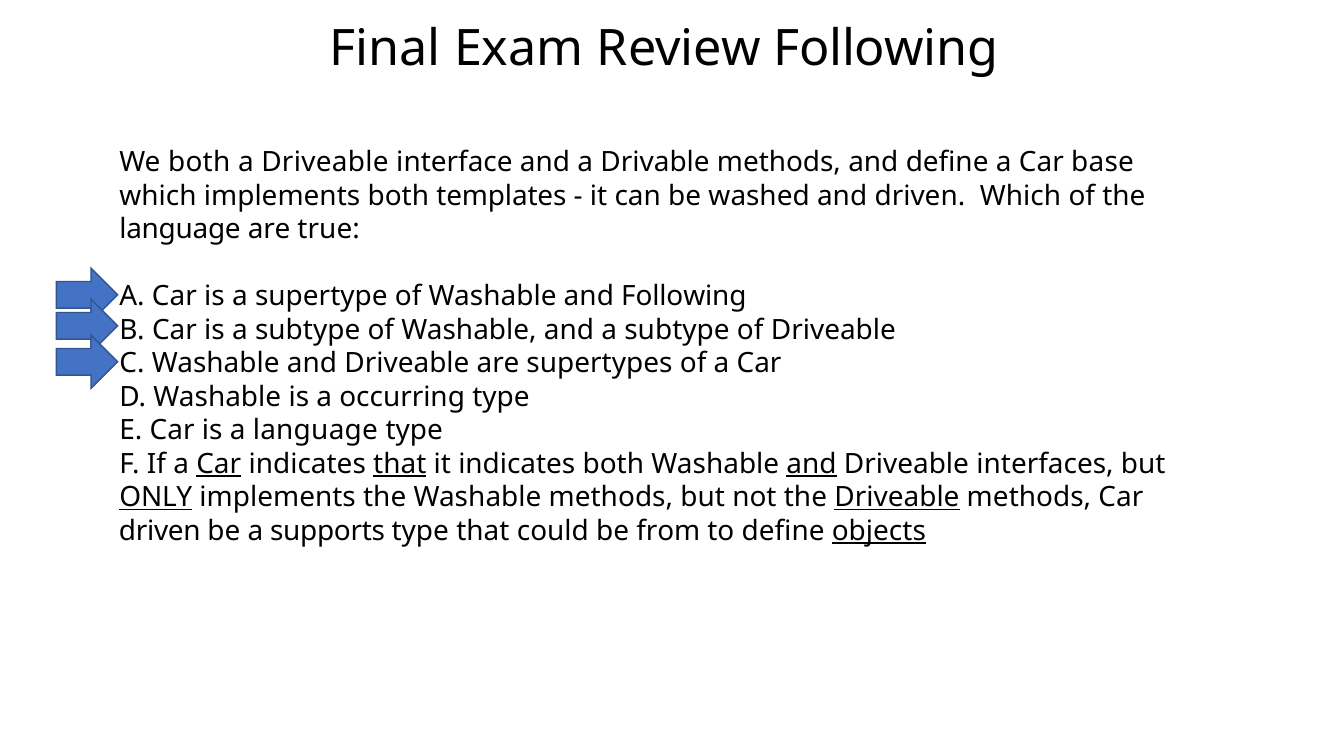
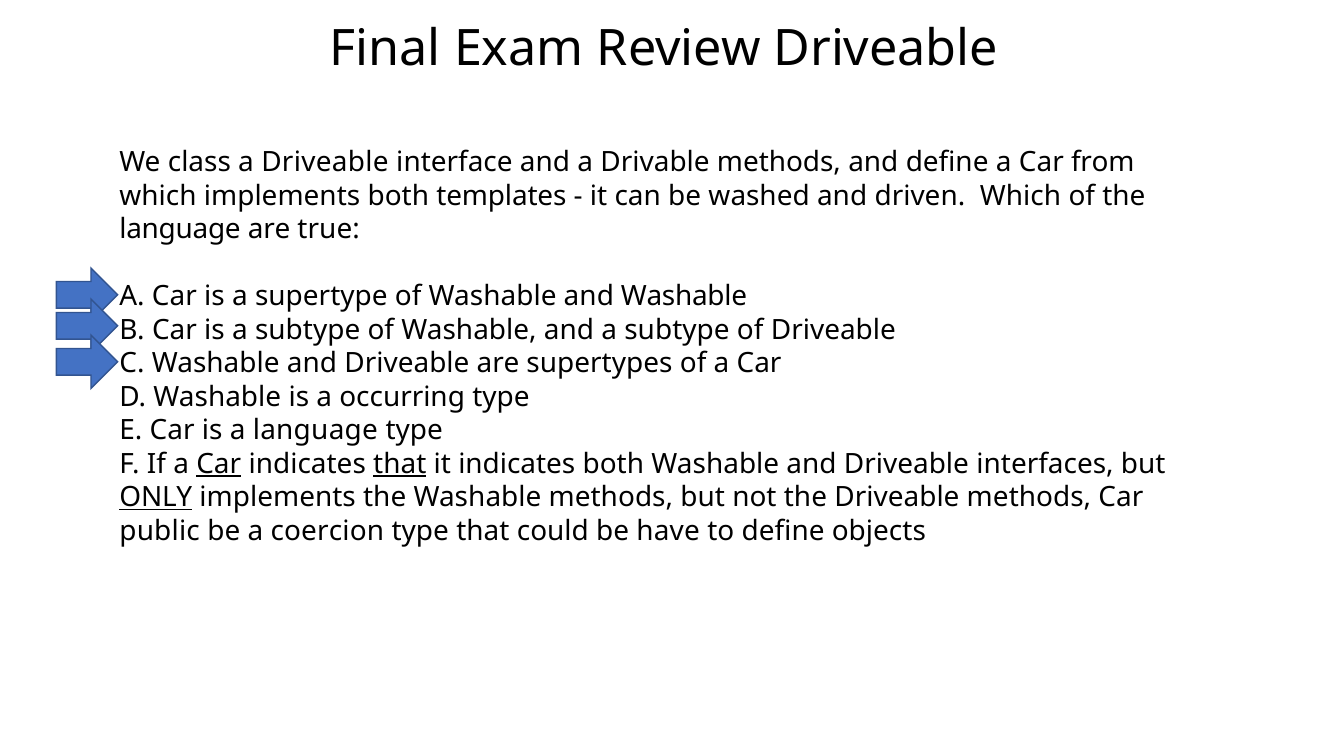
Review Following: Following -> Driveable
We both: both -> class
base: base -> from
and Following: Following -> Washable
and at (812, 464) underline: present -> none
Driveable at (897, 498) underline: present -> none
driven at (160, 531): driven -> public
supports: supports -> coercion
from: from -> have
objects underline: present -> none
